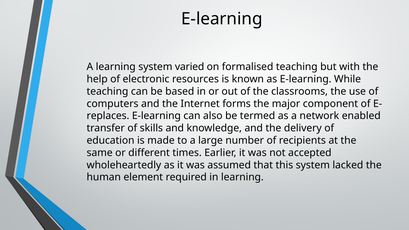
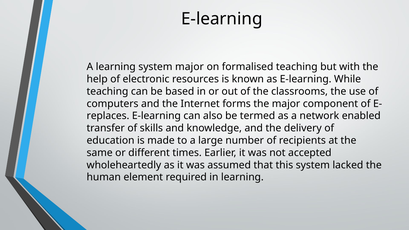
system varied: varied -> major
